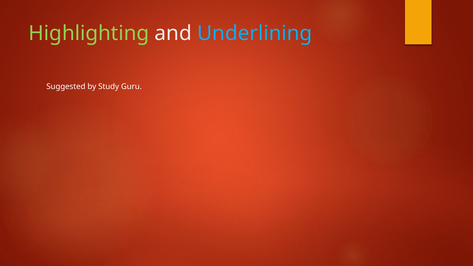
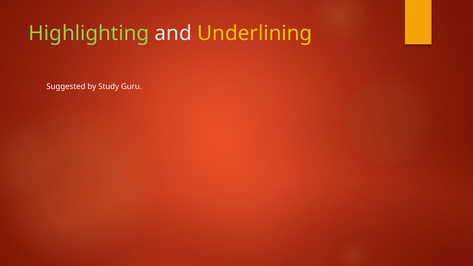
Underlining colour: light blue -> yellow
